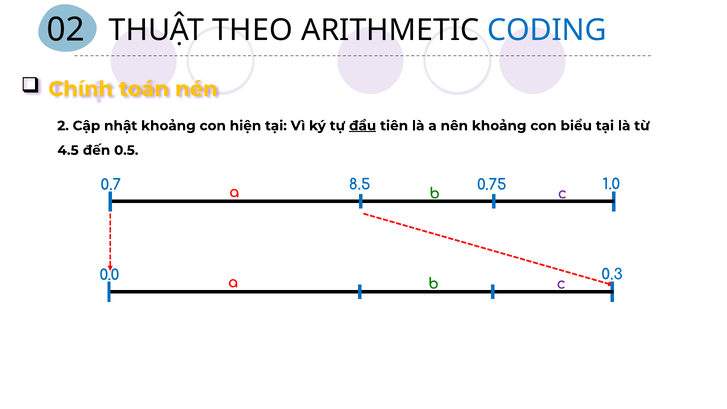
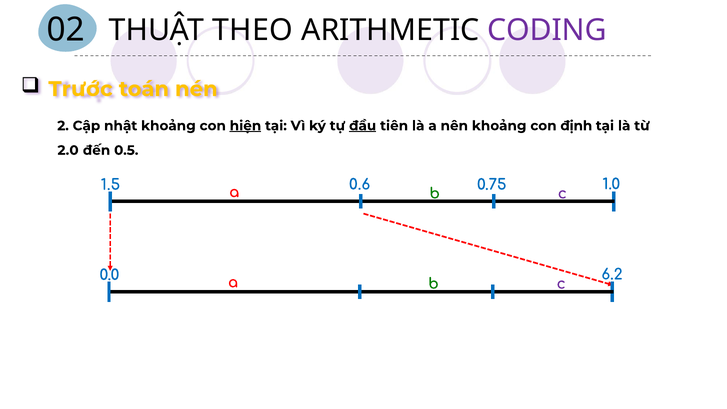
CODING colour: blue -> purple
Chính: Chính -> Trước
hiện underline: none -> present
biểu: biểu -> định
4.5: 4.5 -> 2.0
8.5: 8.5 -> 0.6
0.7: 0.7 -> 1.5
0.3: 0.3 -> 6.2
